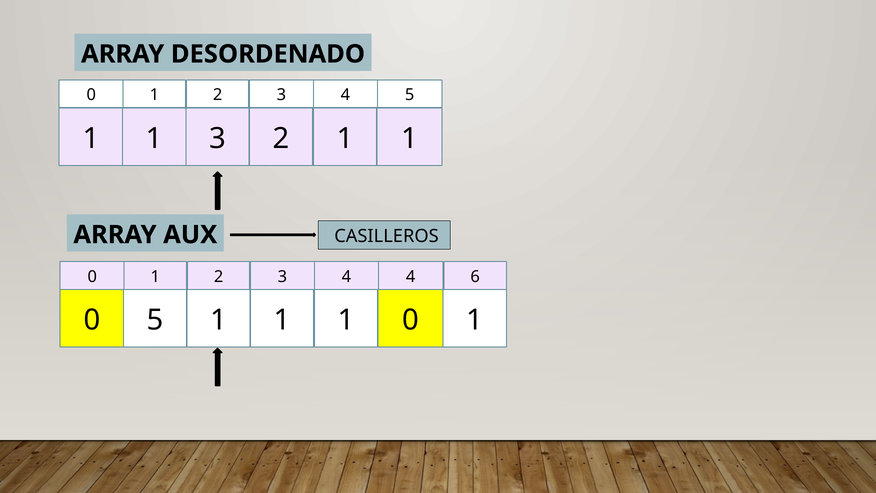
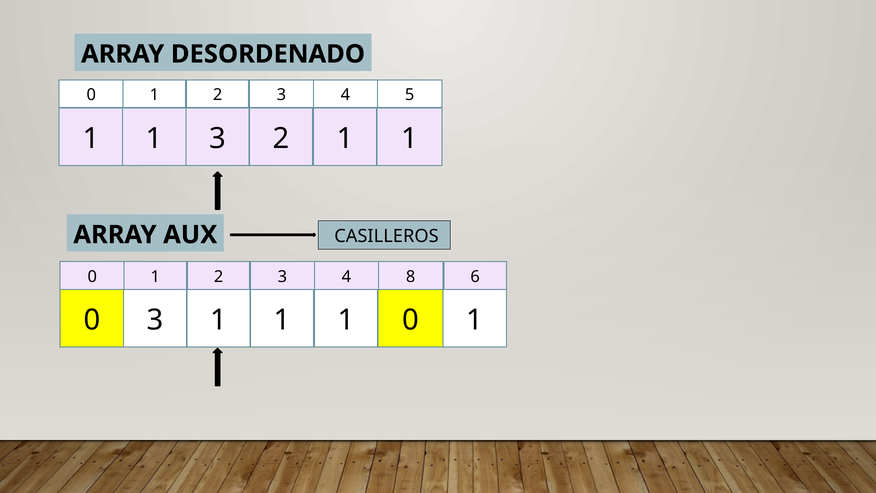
4 4: 4 -> 8
0 5: 5 -> 3
